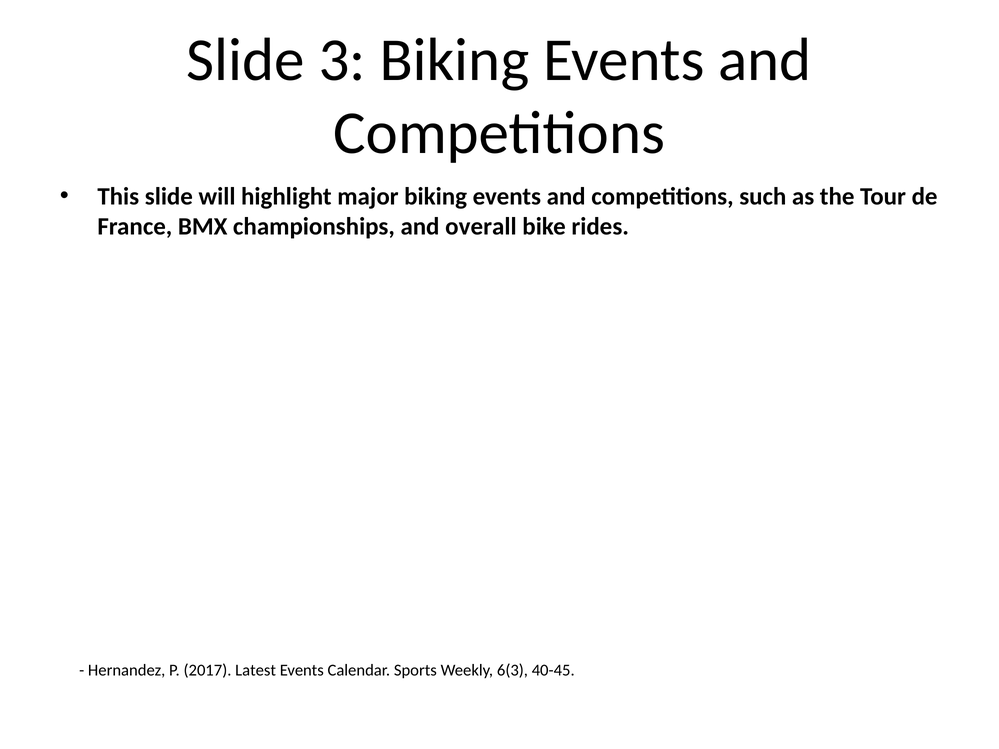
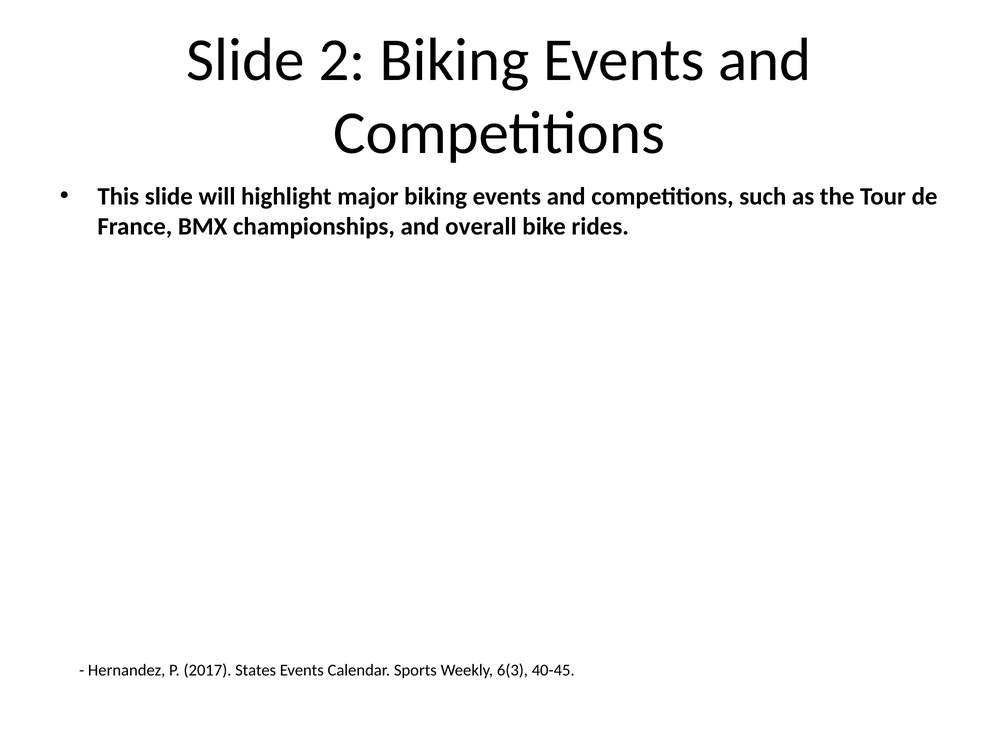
3: 3 -> 2
Latest: Latest -> States
